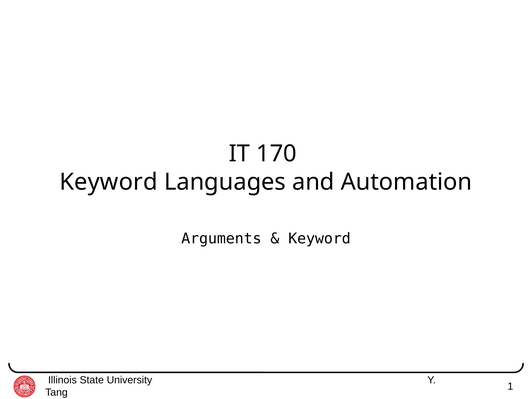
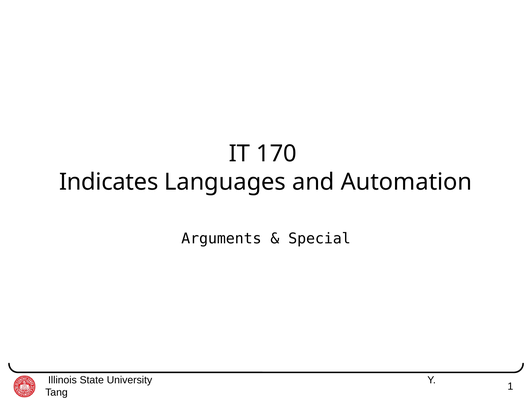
Keyword at (109, 182): Keyword -> Indicates
Keyword at (319, 239): Keyword -> Special
